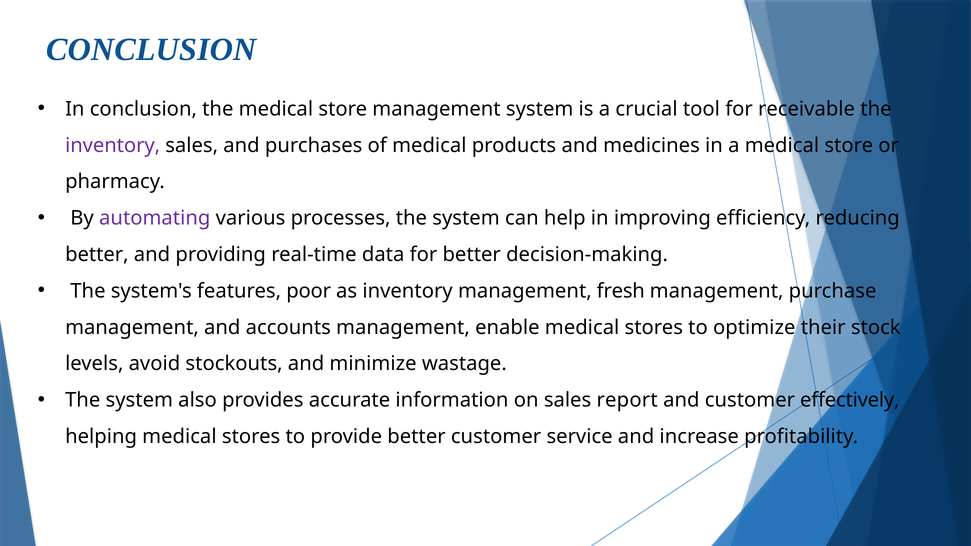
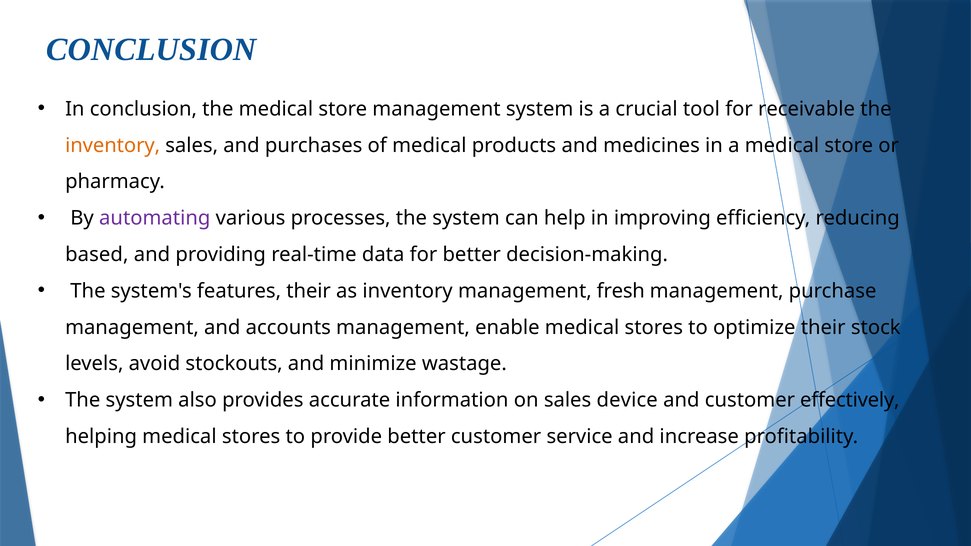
inventory at (113, 145) colour: purple -> orange
better at (97, 255): better -> based
features poor: poor -> their
report: report -> device
